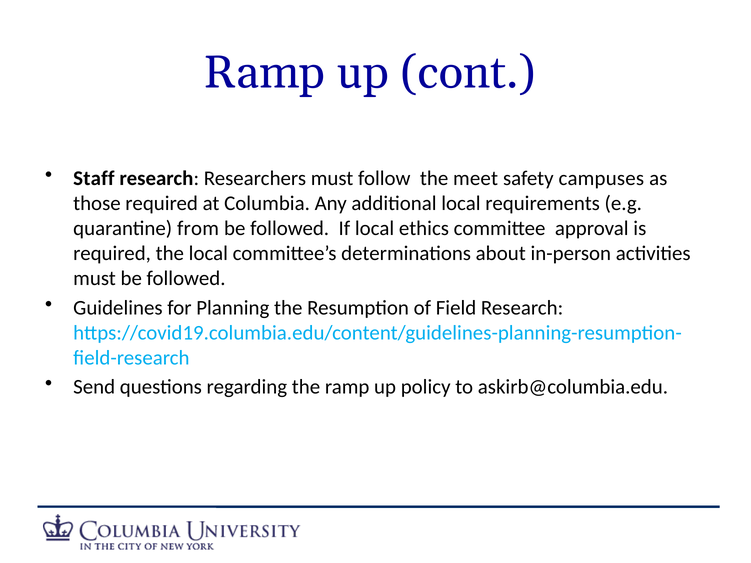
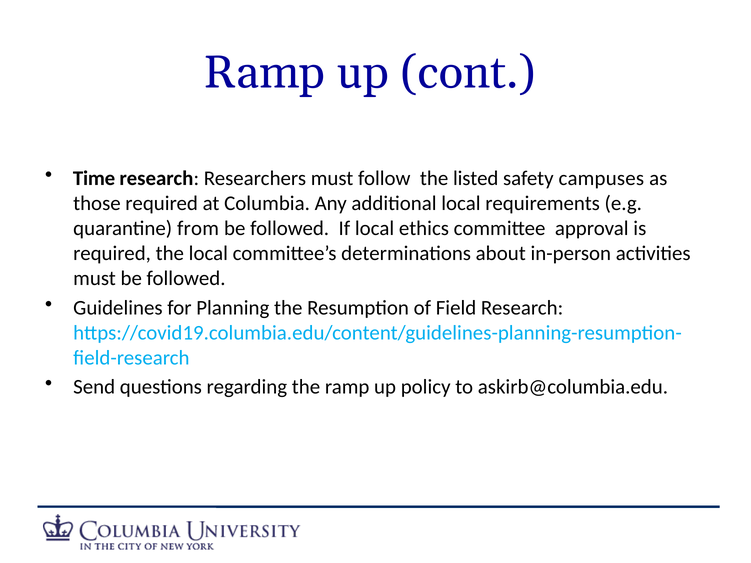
Staff: Staff -> Time
meet: meet -> listed
